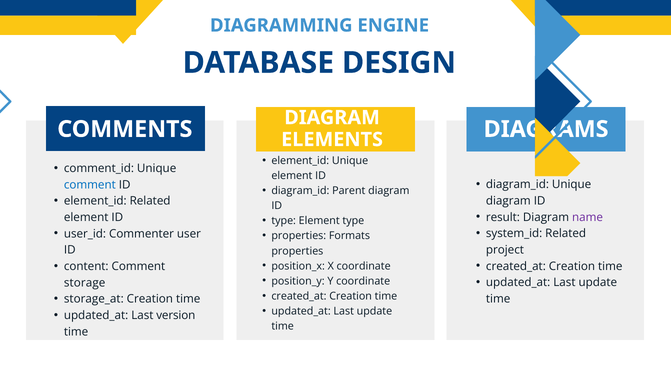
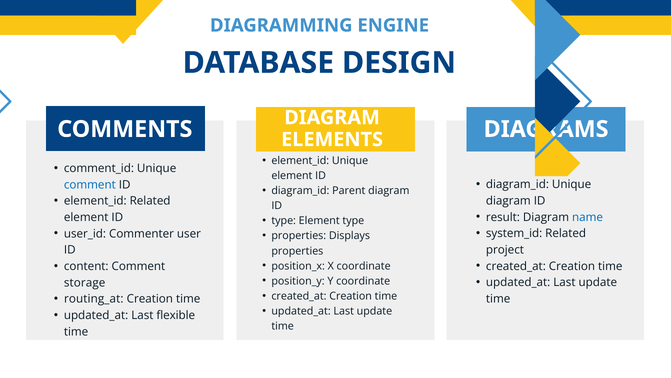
name colour: purple -> blue
Formats: Formats -> Displays
storage_at: storage_at -> routing_at
version: version -> flexible
